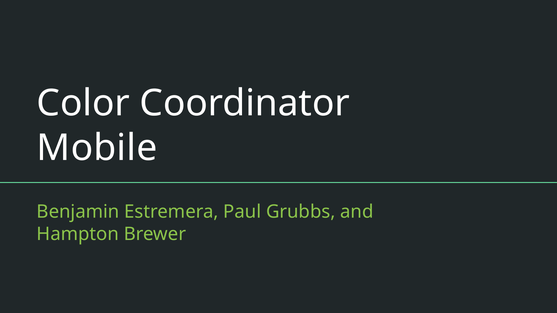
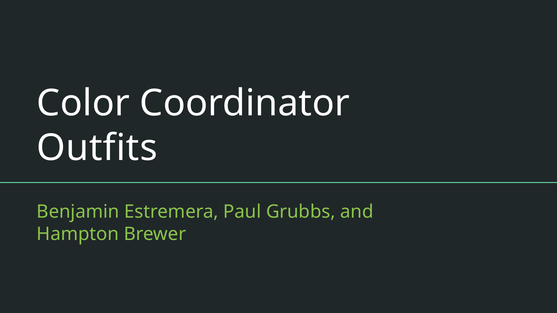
Mobile: Mobile -> Outfits
